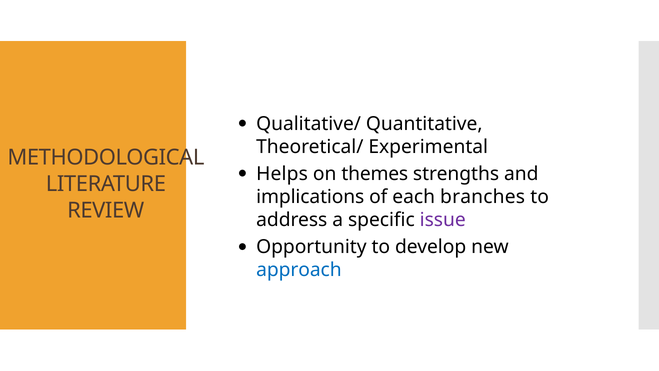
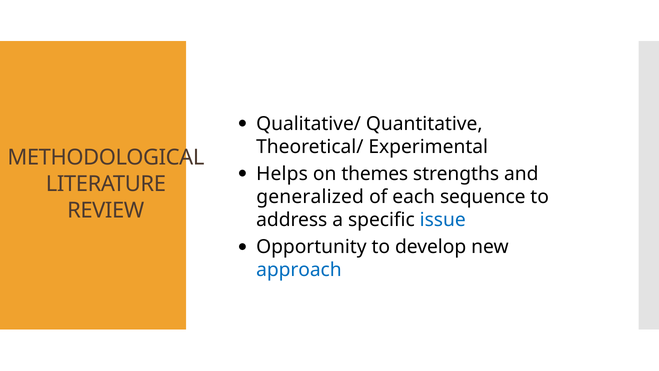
implications: implications -> generalized
branches: branches -> sequence
issue colour: purple -> blue
